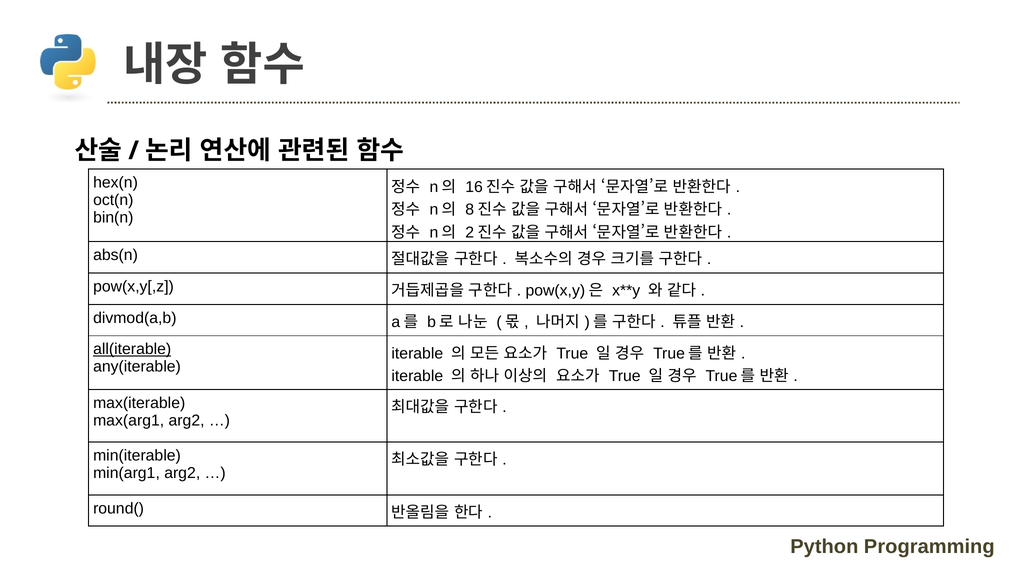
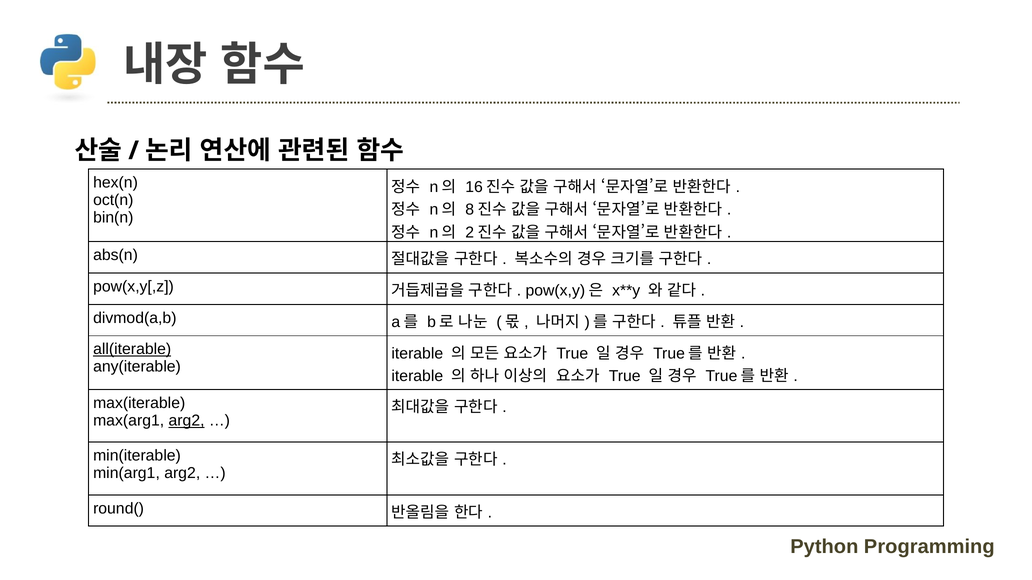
arg2 at (187, 421) underline: none -> present
